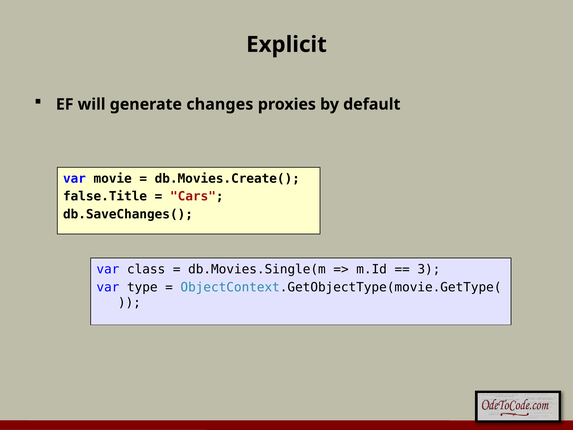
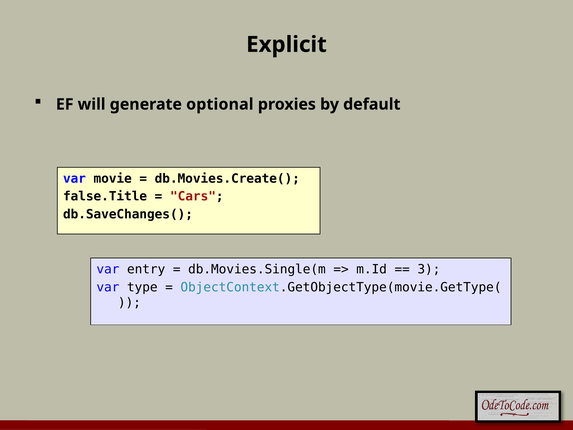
changes: changes -> optional
class: class -> entry
